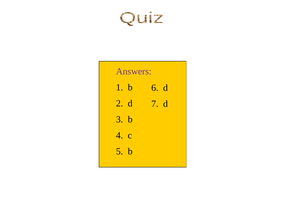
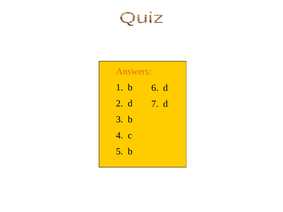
Answers colour: purple -> orange
